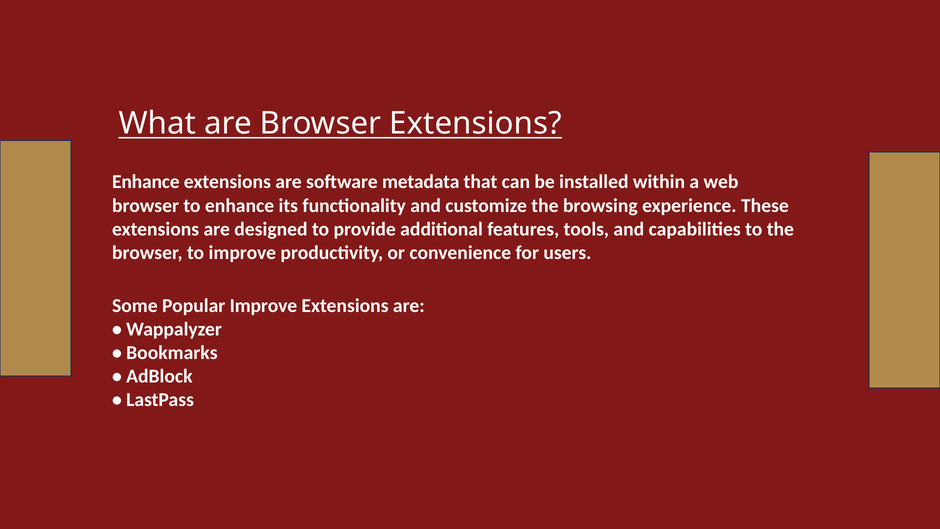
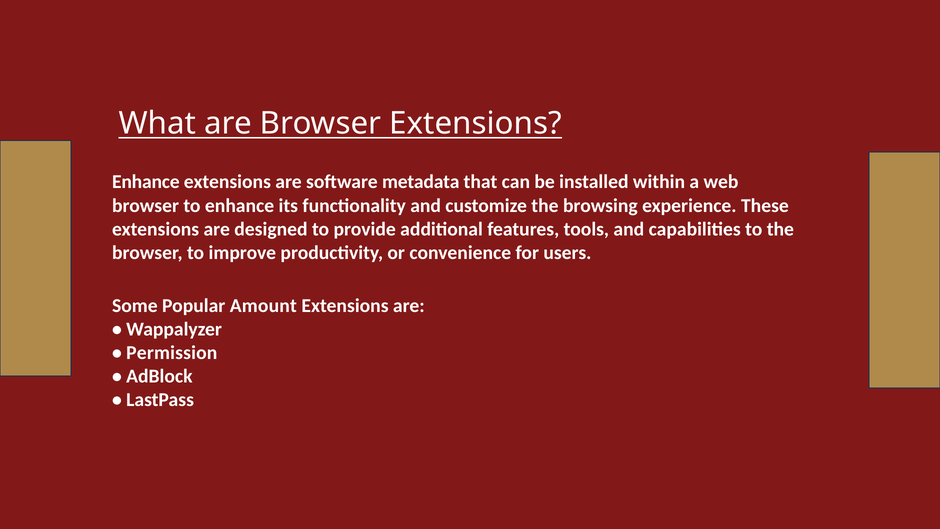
Popular Improve: Improve -> Amount
Bookmarks: Bookmarks -> Permission
